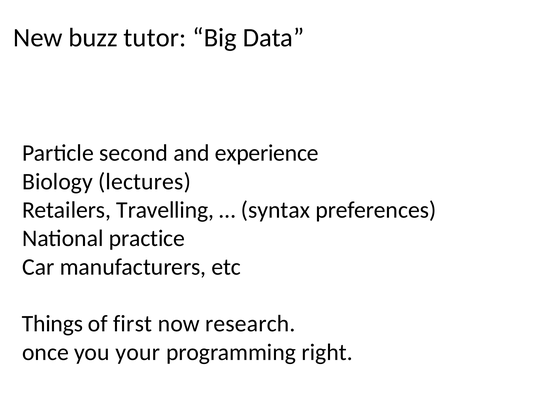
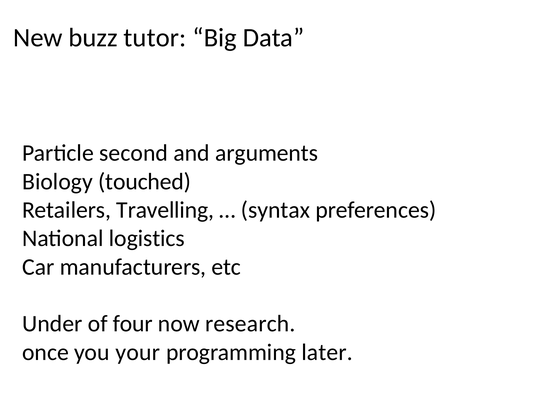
experience: experience -> arguments
lectures: lectures -> touched
practice: practice -> logistics
Things: Things -> Under
first: first -> four
right: right -> later
